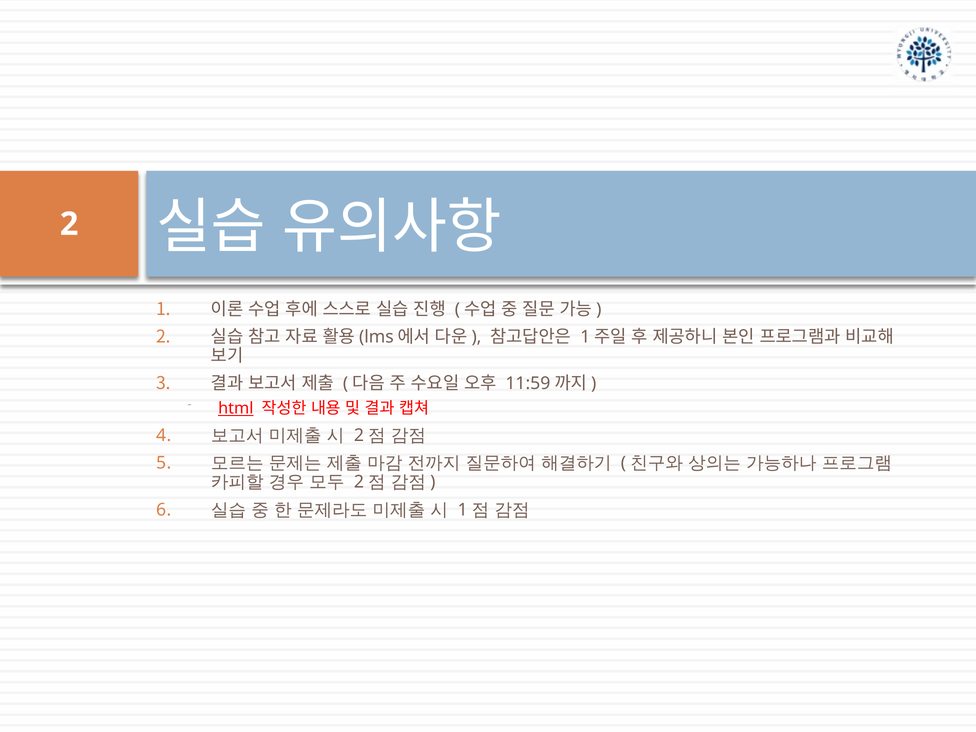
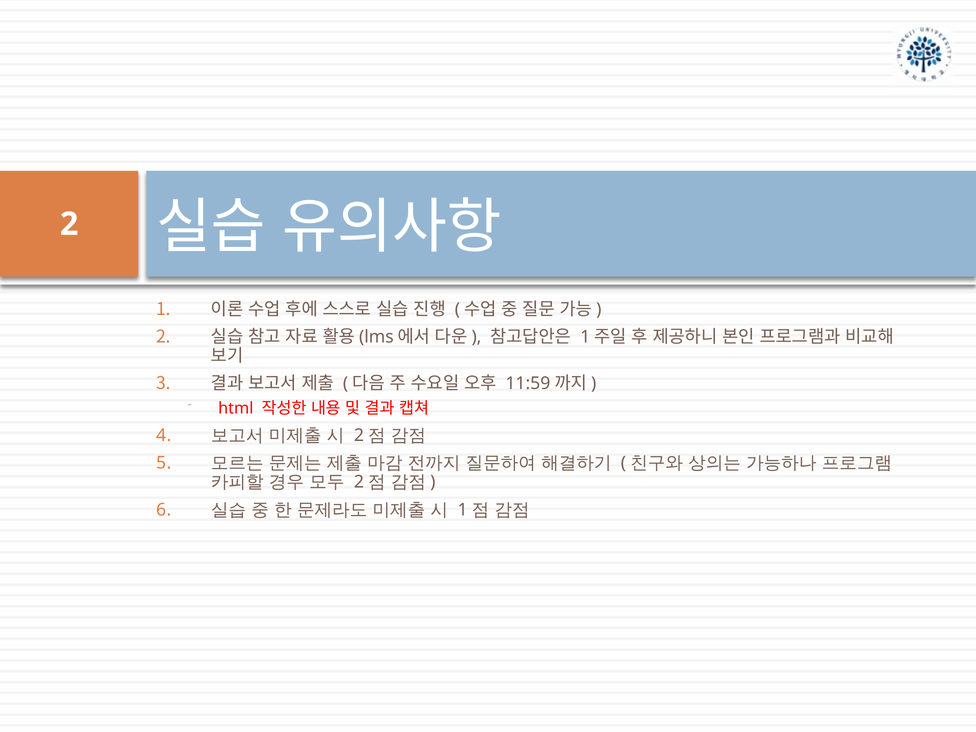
html underline: present -> none
